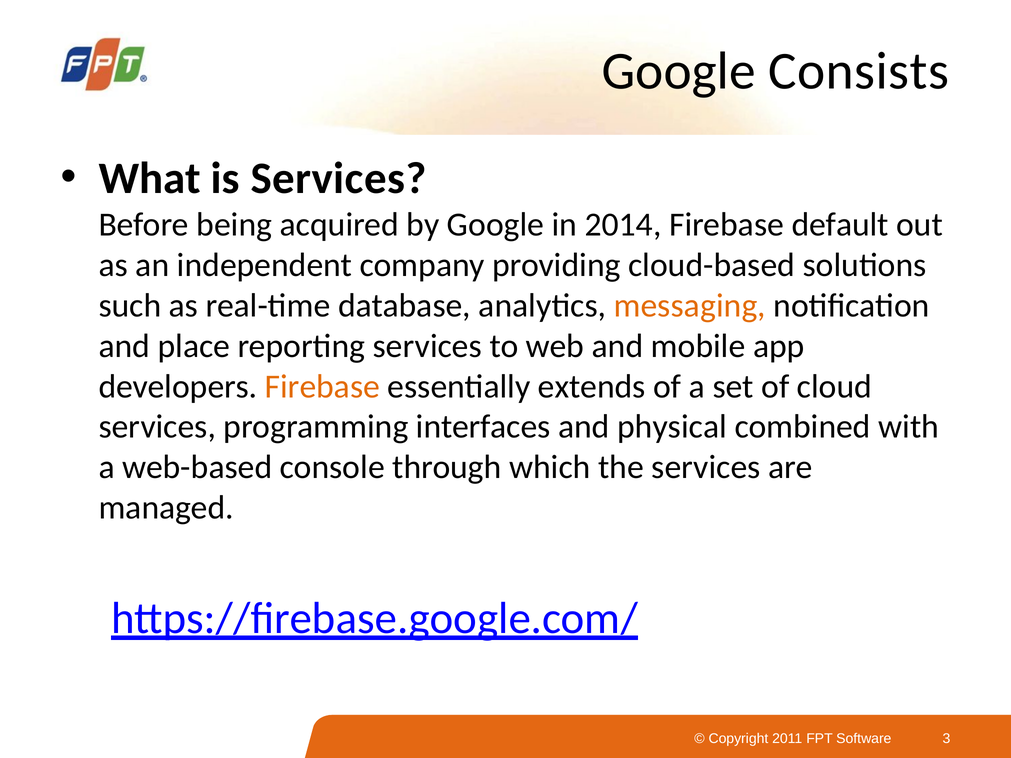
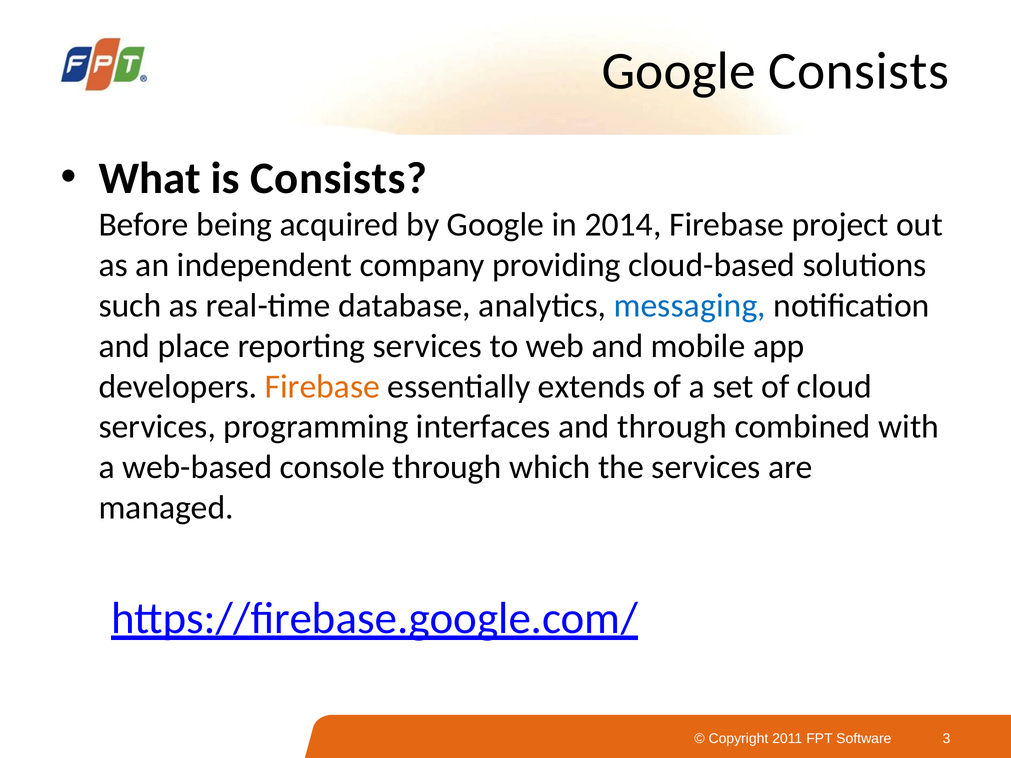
is Services: Services -> Consists
default: default -> project
messaging colour: orange -> blue
and physical: physical -> through
